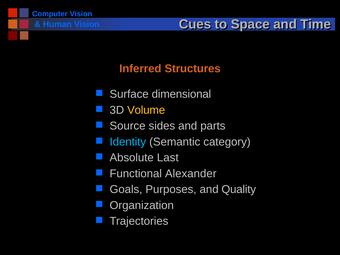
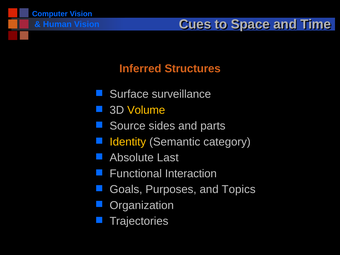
dimensional: dimensional -> surveillance
Identity colour: light blue -> yellow
Alexander: Alexander -> Interaction
Quality: Quality -> Topics
